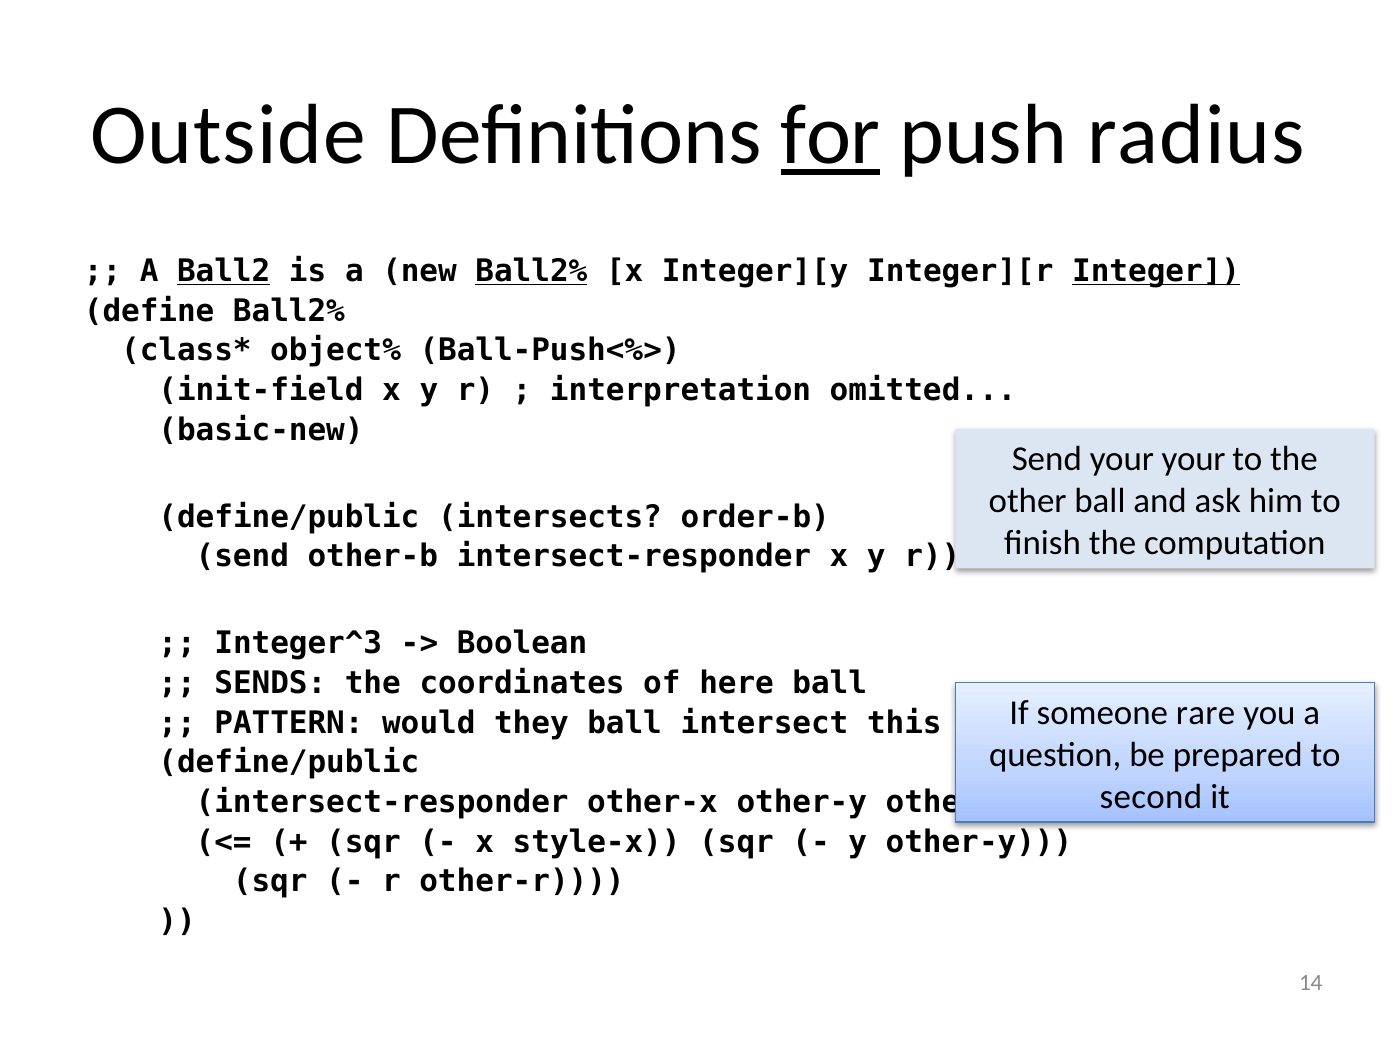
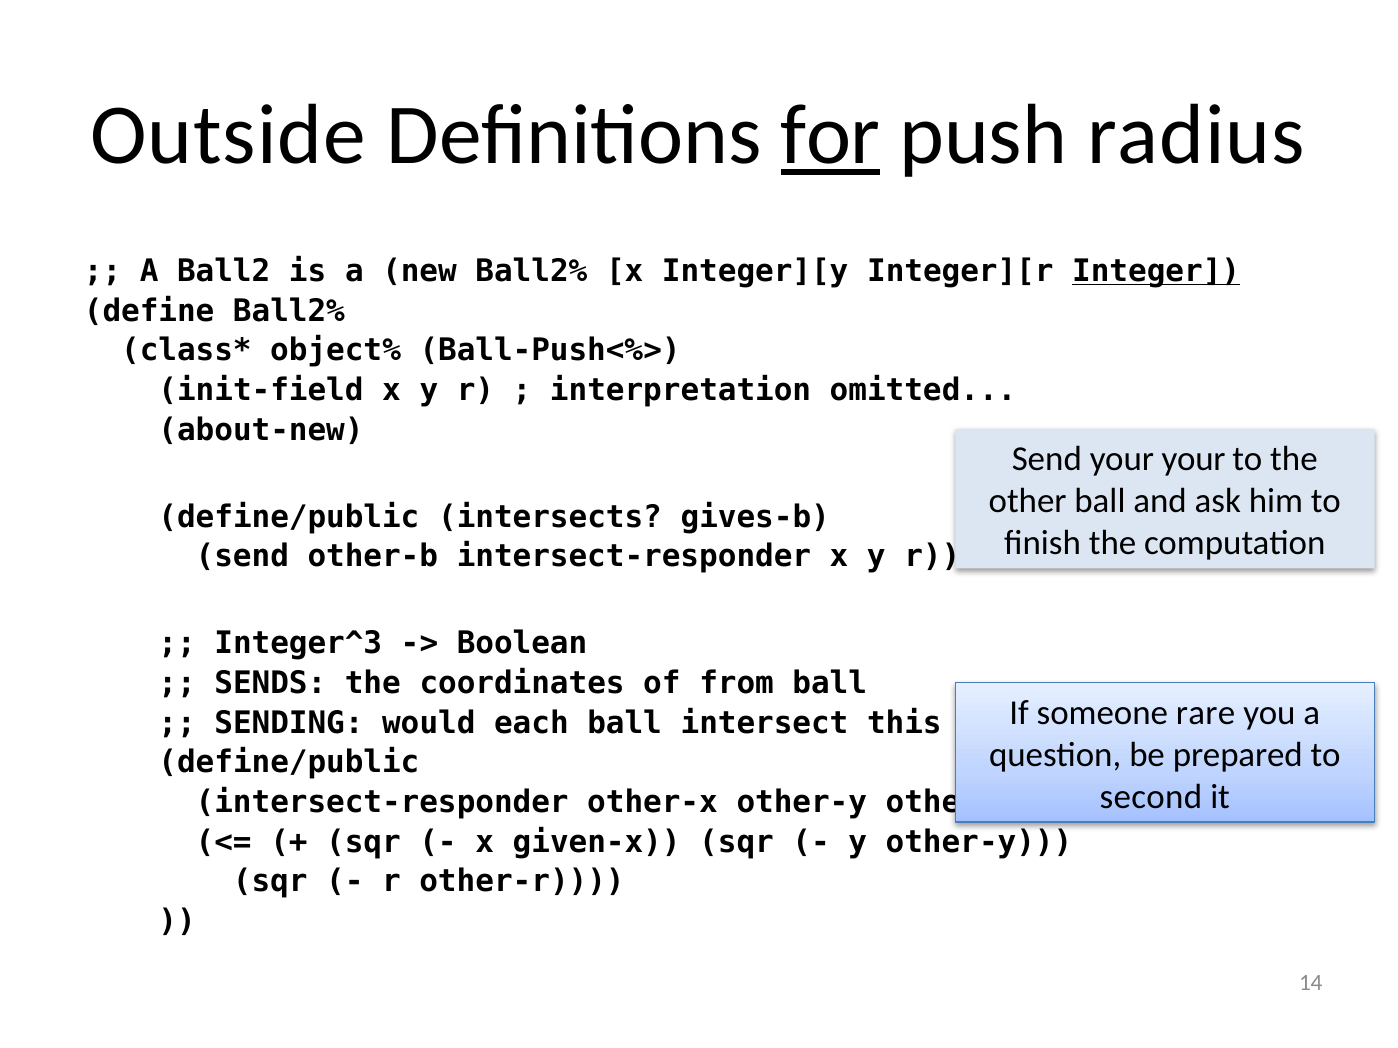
Ball2 underline: present -> none
Ball2% at (531, 271) underline: present -> none
basic-new: basic-new -> about-new
order-b: order-b -> gives-b
here: here -> from
PATTERN: PATTERN -> SENDING
they: they -> each
style-x: style-x -> given-x
